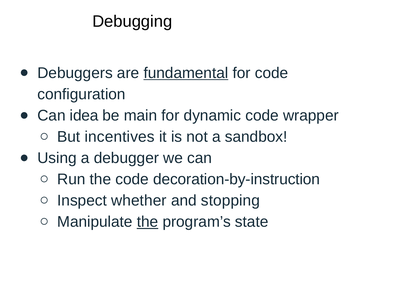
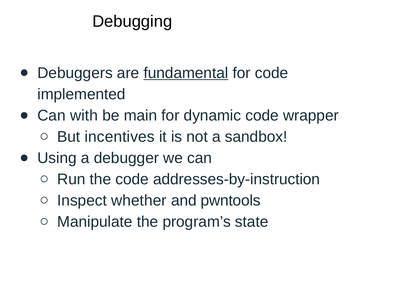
configuration: configuration -> implemented
idea: idea -> with
decoration-by-instruction: decoration-by-instruction -> addresses-by-instruction
stopping: stopping -> pwntools
the at (148, 222) underline: present -> none
